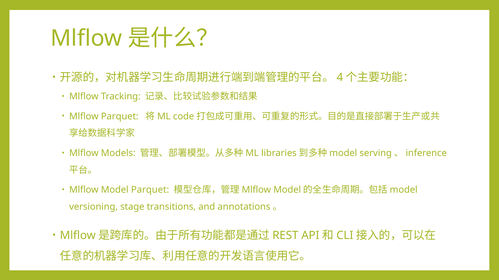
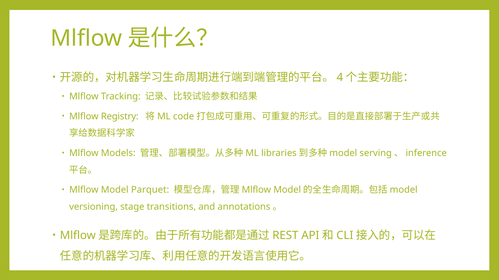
Mlflow Parquet: Parquet -> Registry
